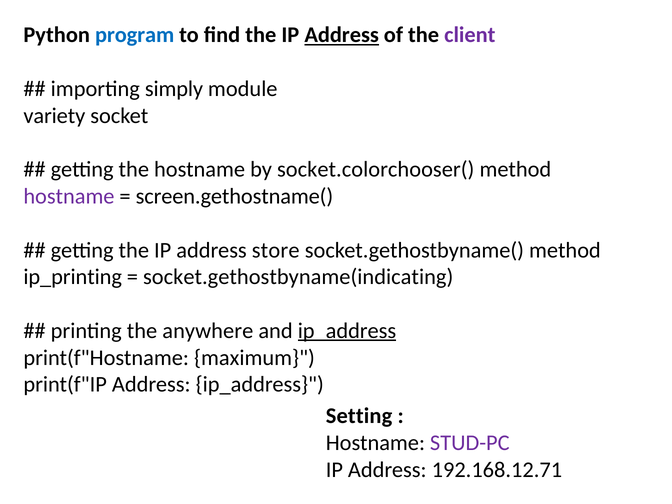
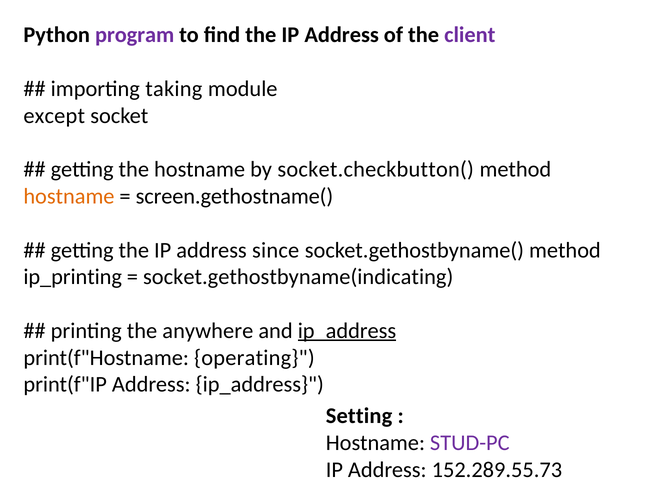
program colour: blue -> purple
Address at (342, 35) underline: present -> none
simply: simply -> taking
variety: variety -> except
socket.colorchooser(: socket.colorchooser( -> socket.checkbutton(
hostname at (69, 196) colour: purple -> orange
store: store -> since
maximum: maximum -> operating
192.168.12.71: 192.168.12.71 -> 152.289.55.73
